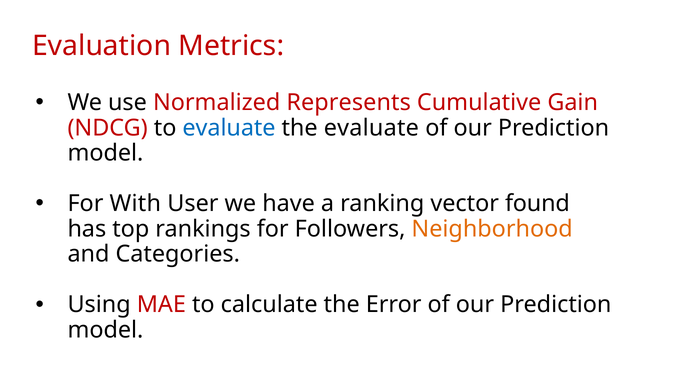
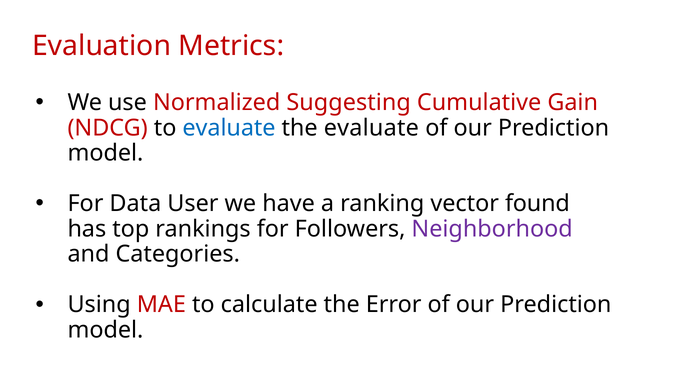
Represents: Represents -> Suggesting
With: With -> Data
Neighborhood colour: orange -> purple
